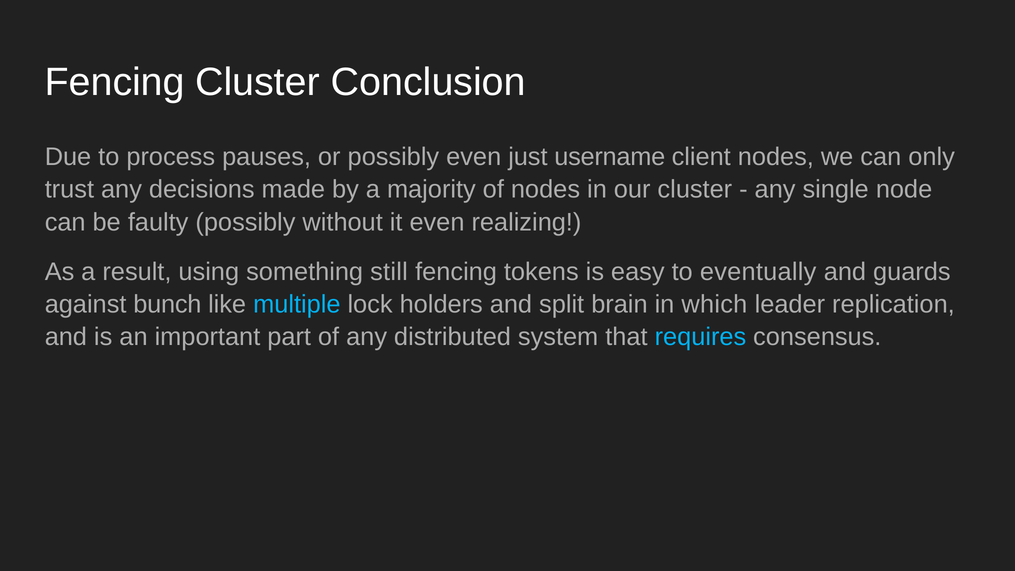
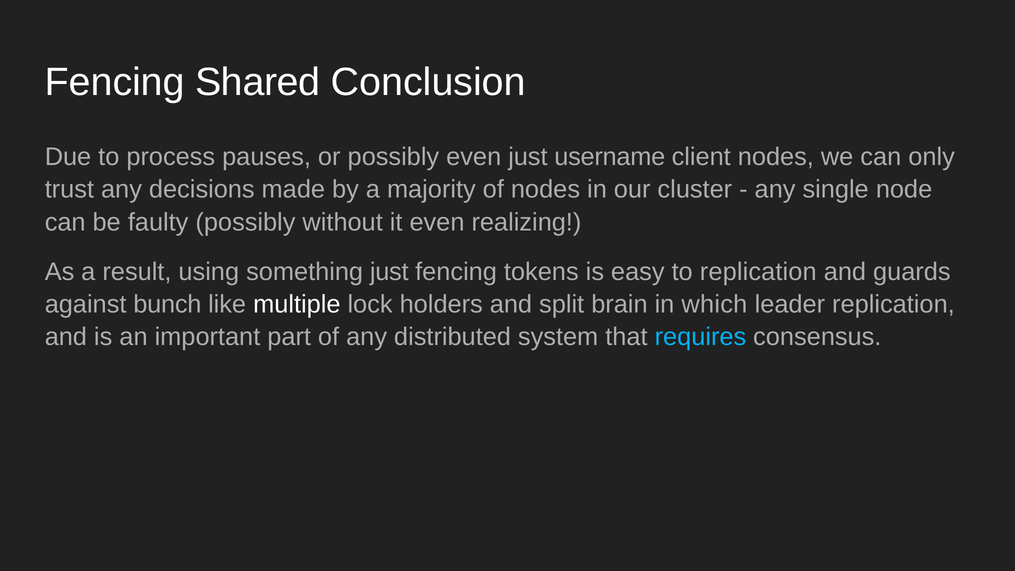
Fencing Cluster: Cluster -> Shared
something still: still -> just
to eventually: eventually -> replication
multiple colour: light blue -> white
